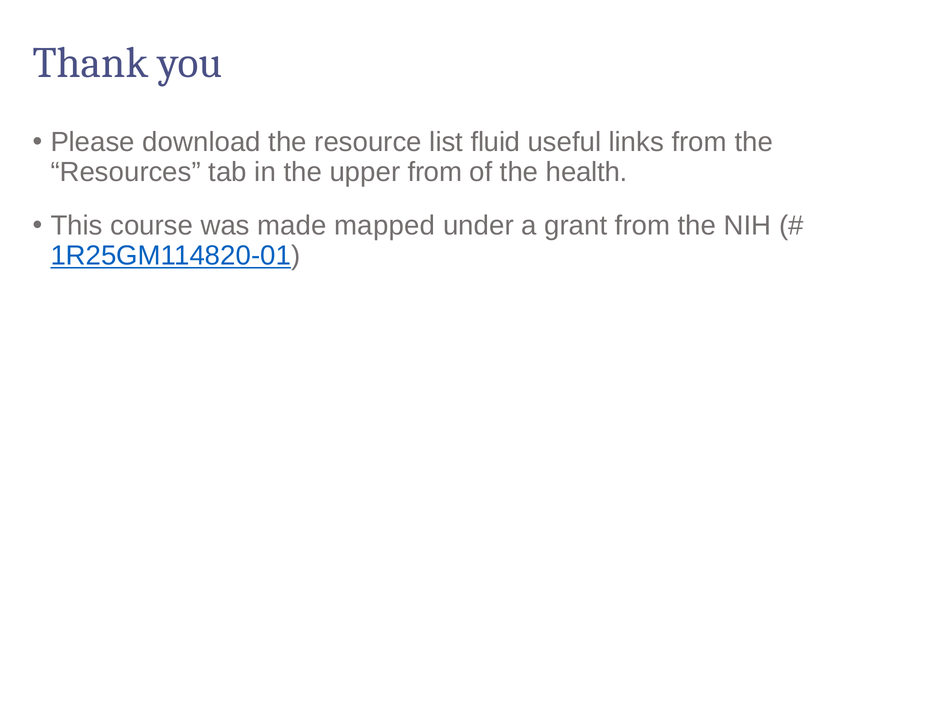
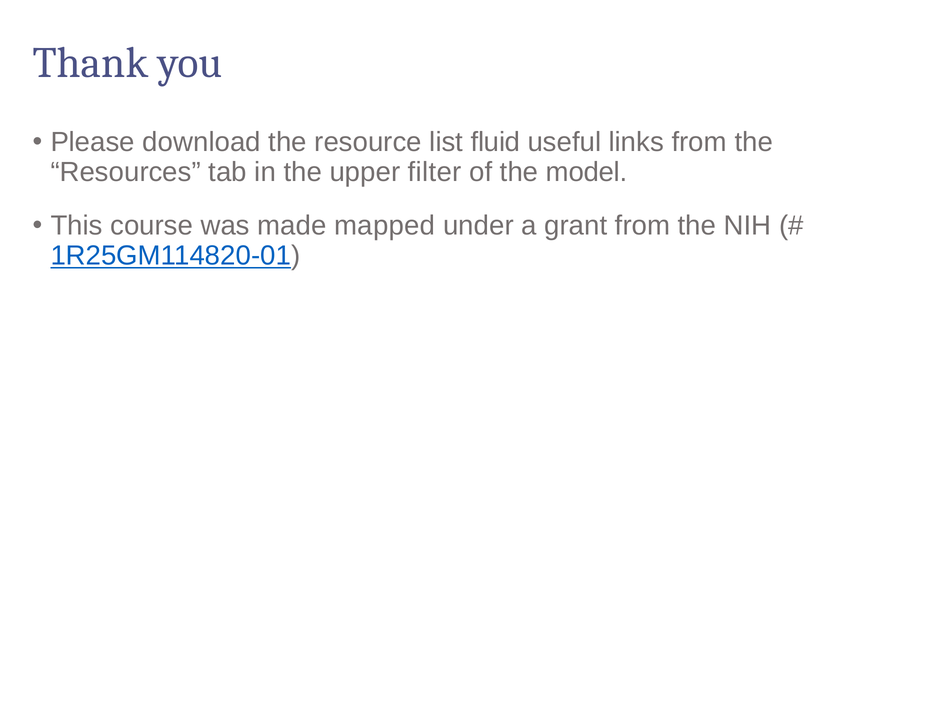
upper from: from -> filter
health: health -> model
